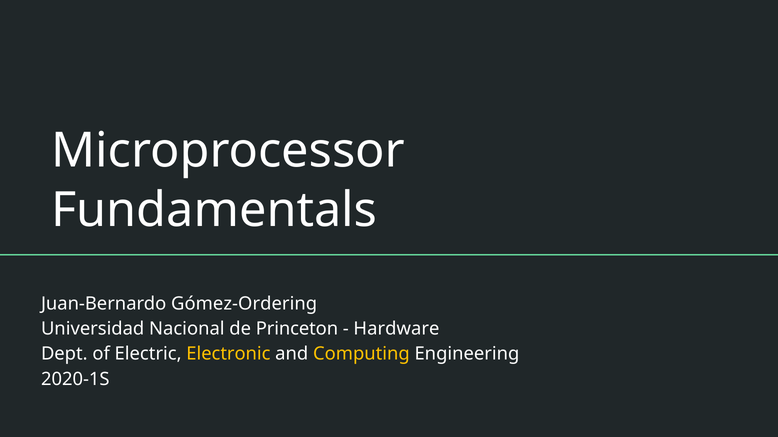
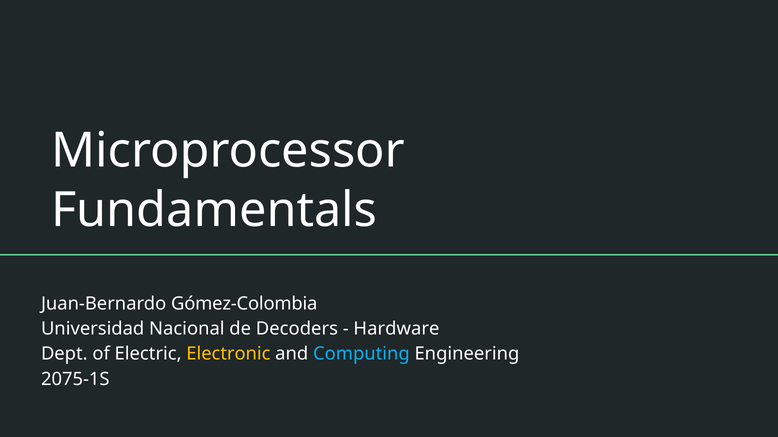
Gómez-Ordering: Gómez-Ordering -> Gómez-Colombia
Princeton: Princeton -> Decoders
Computing colour: yellow -> light blue
2020-1S: 2020-1S -> 2075-1S
